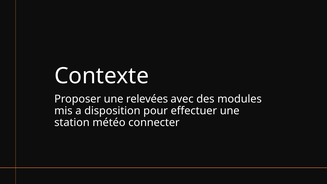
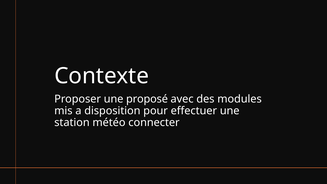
relevées: relevées -> proposé
